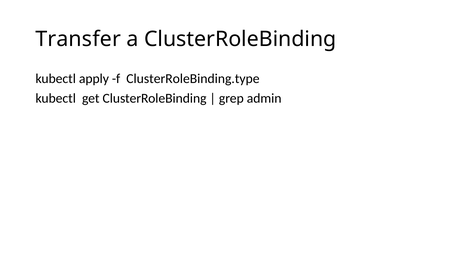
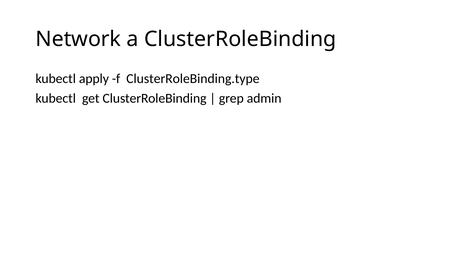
Transfer: Transfer -> Network
